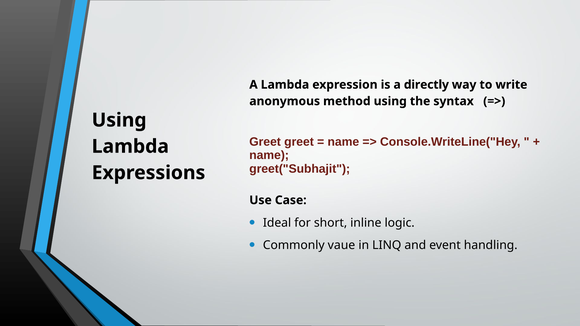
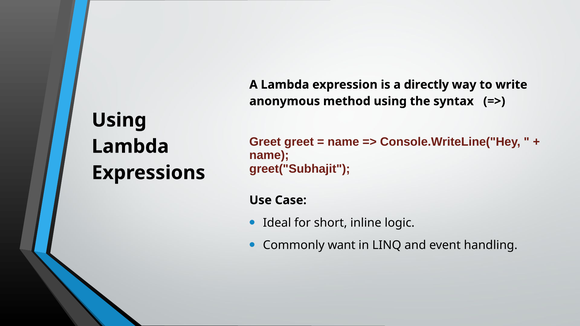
vaue: vaue -> want
